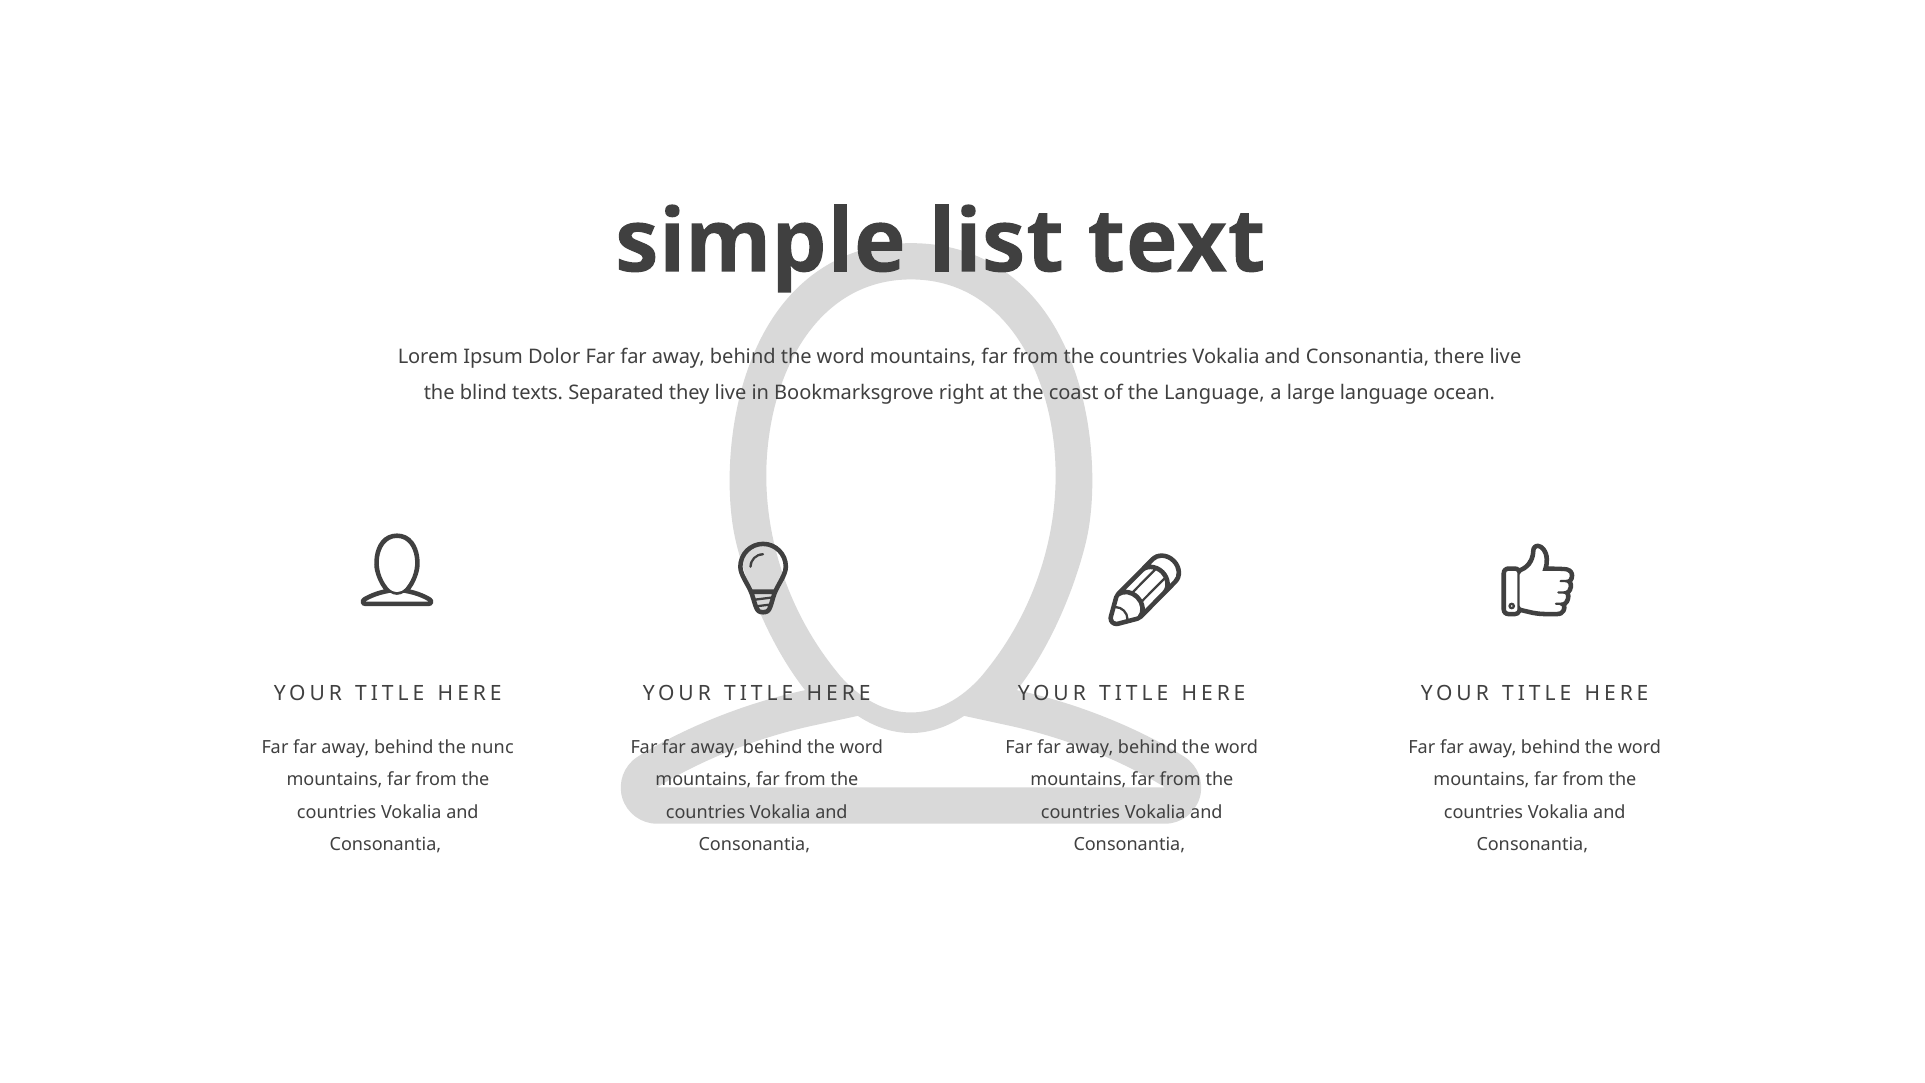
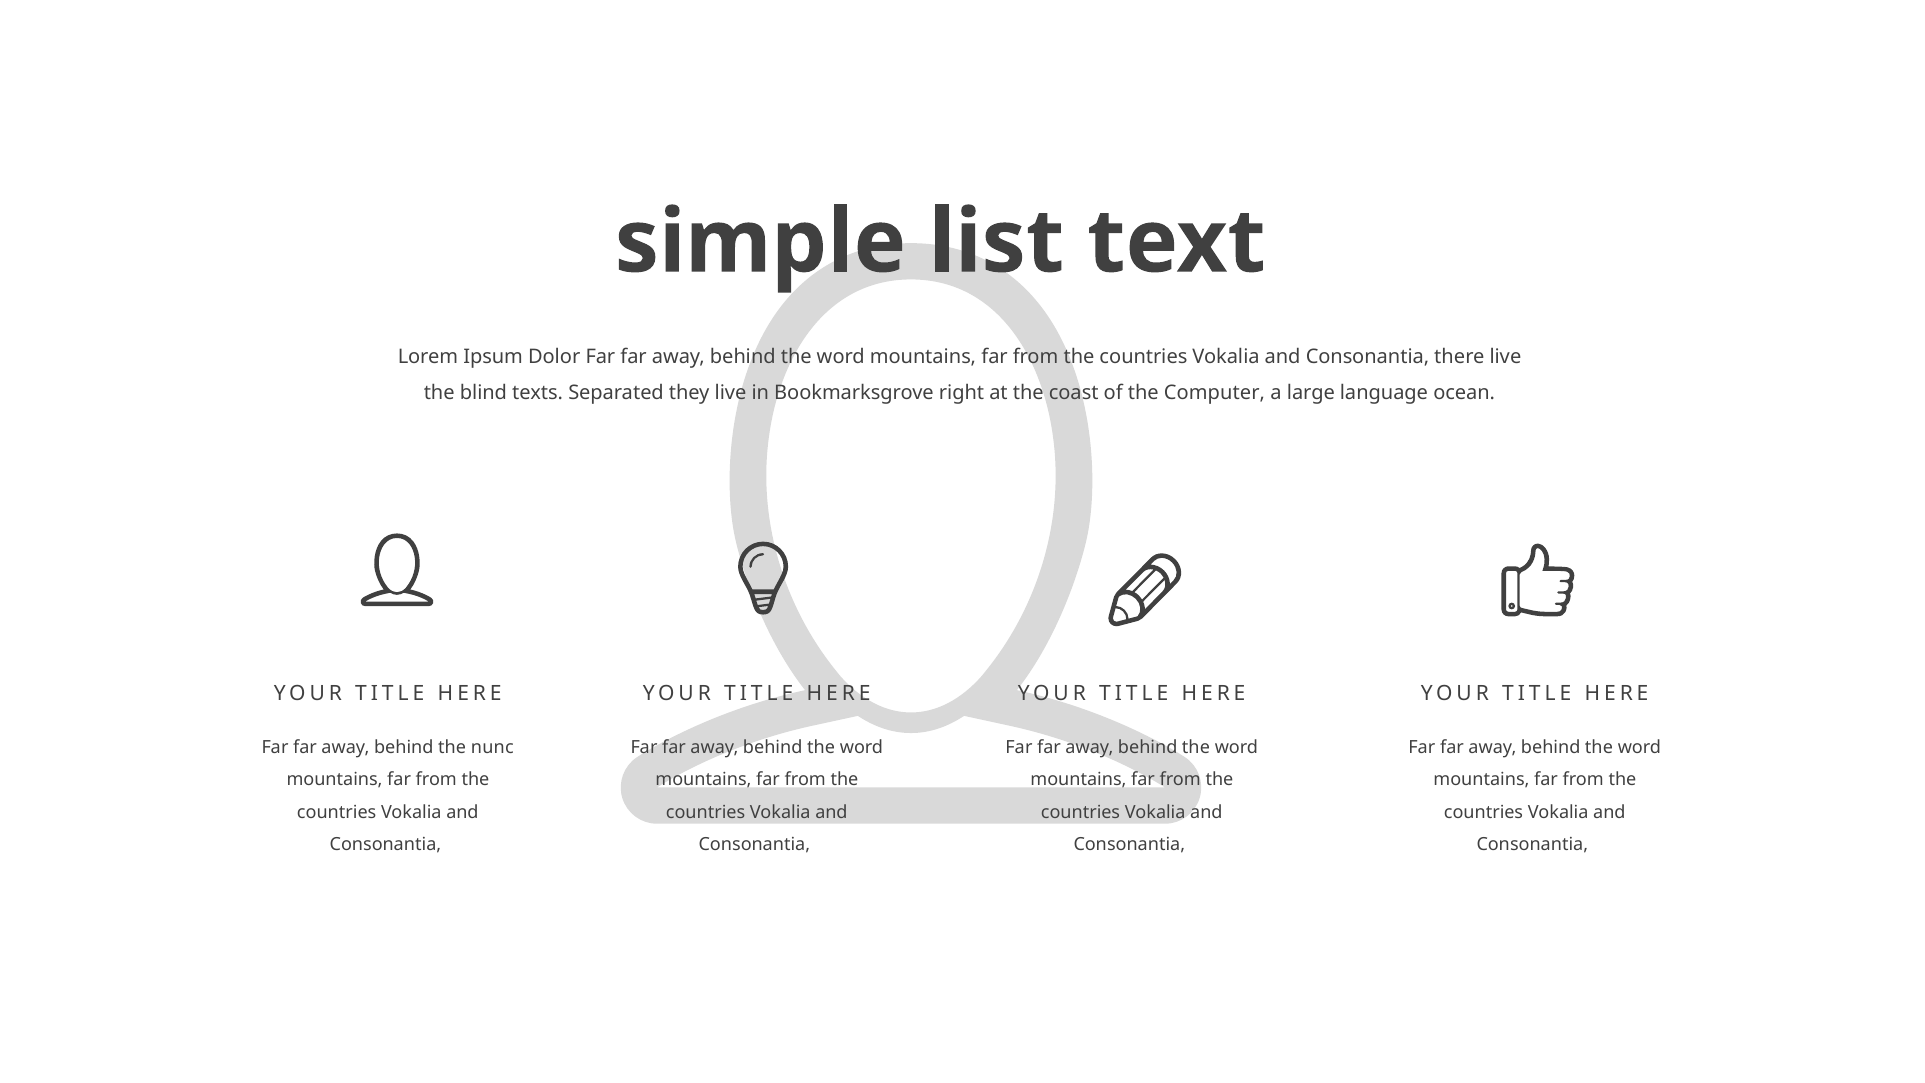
the Language: Language -> Computer
